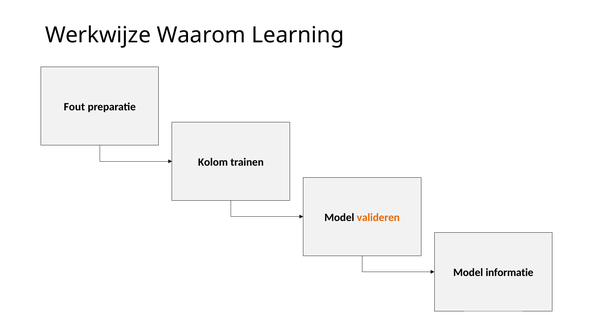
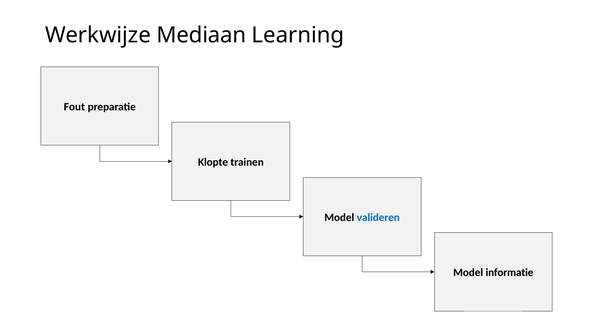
Waarom: Waarom -> Mediaan
Kolom: Kolom -> Klopte
valideren colour: orange -> blue
